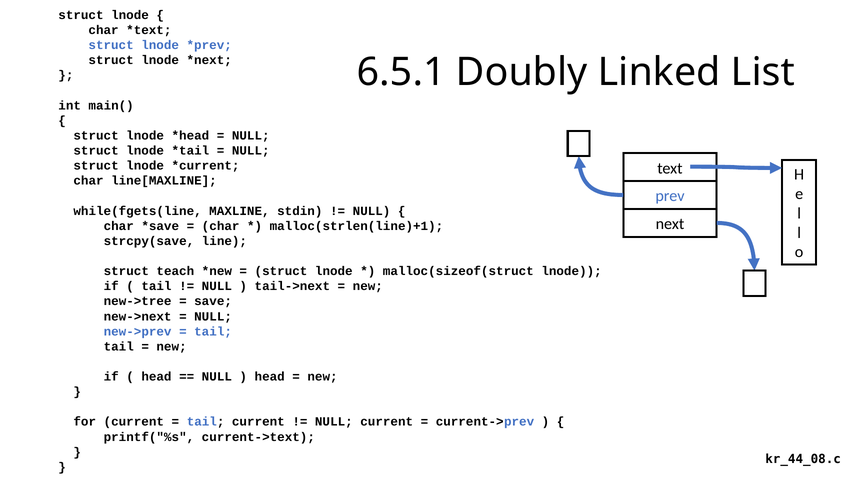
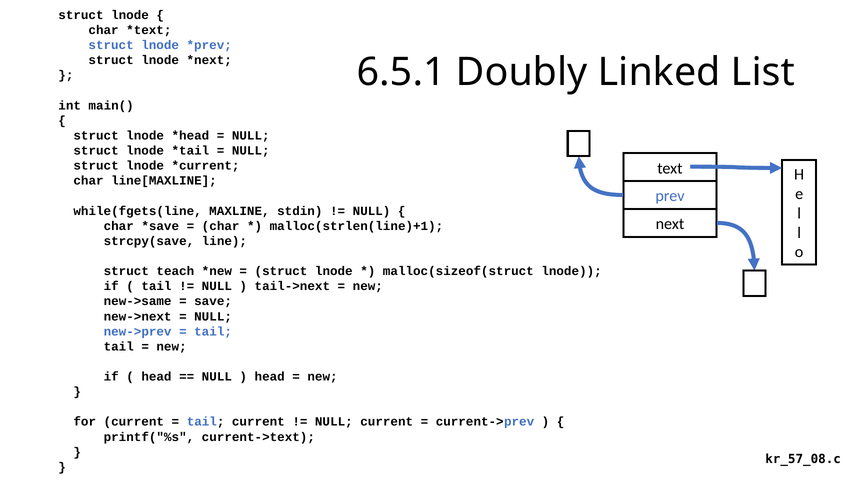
new->tree: new->tree -> new->same
kr_44_08.c: kr_44_08.c -> kr_57_08.c
